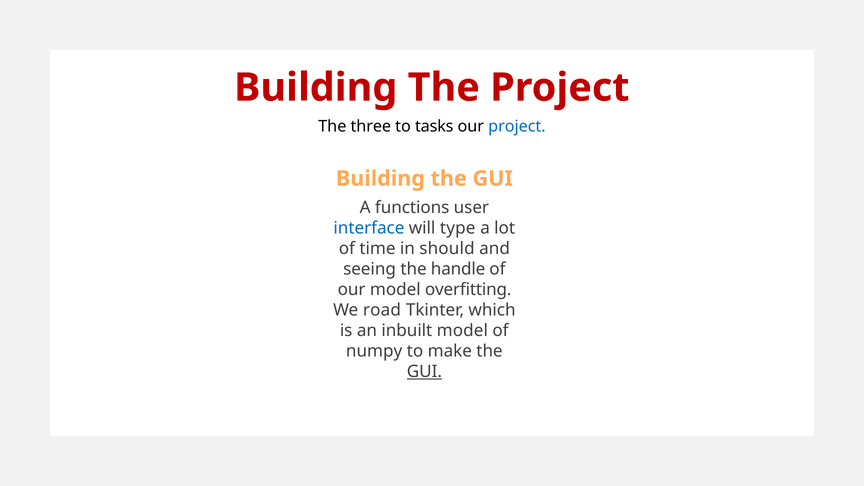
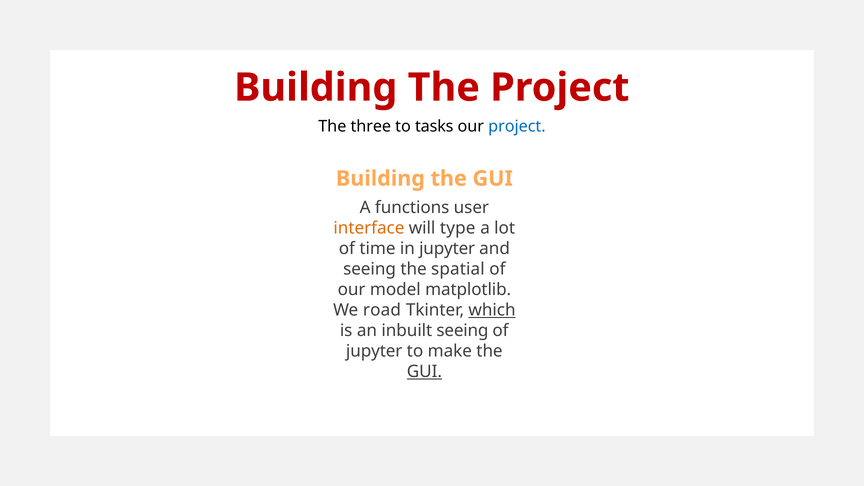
interface colour: blue -> orange
in should: should -> jupyter
handle: handle -> spatial
overfitting: overfitting -> matplotlib
which underline: none -> present
inbuilt model: model -> seeing
numpy at (374, 351): numpy -> jupyter
